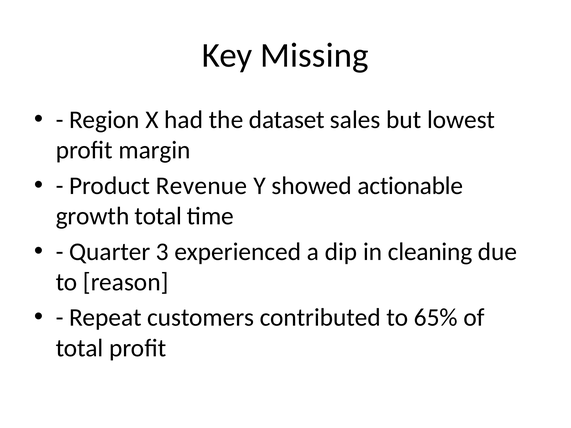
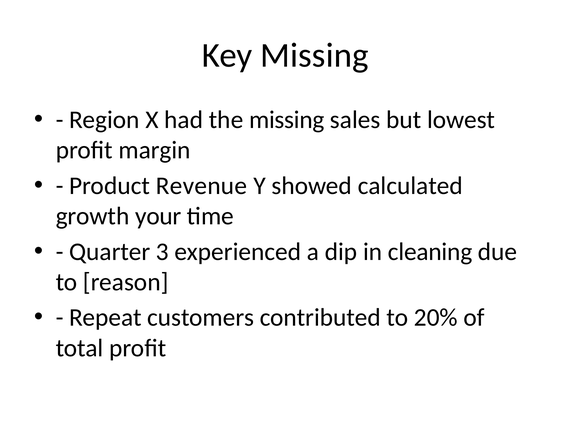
the dataset: dataset -> missing
actionable: actionable -> calculated
growth total: total -> your
65%: 65% -> 20%
